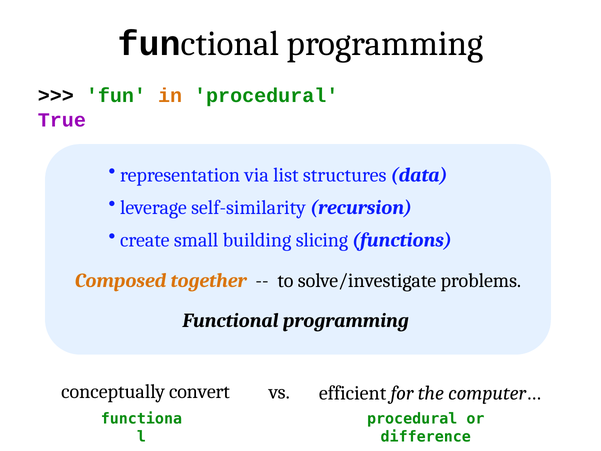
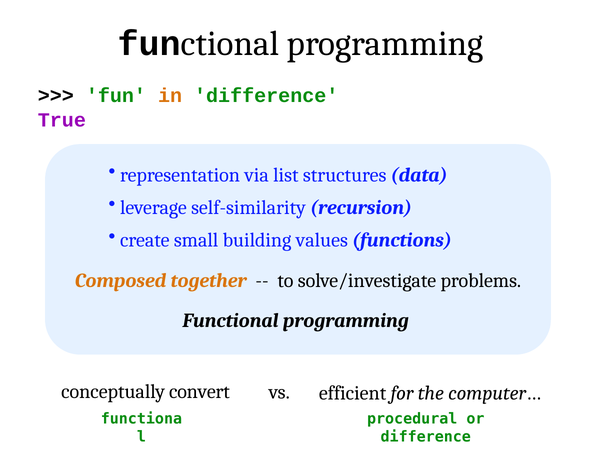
in procedural: procedural -> difference
slicing: slicing -> values
